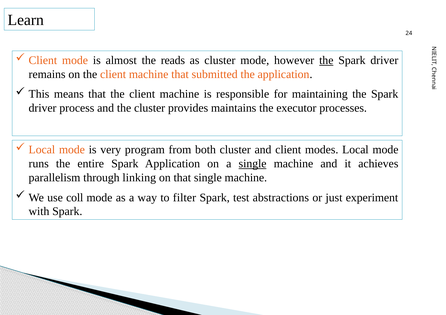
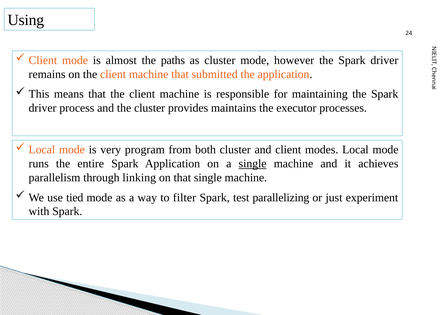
Learn: Learn -> Using
reads: reads -> paths
the at (326, 60) underline: present -> none
coll: coll -> tied
abstractions: abstractions -> parallelizing
